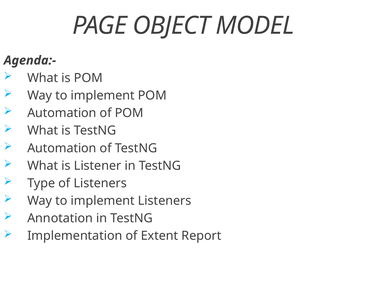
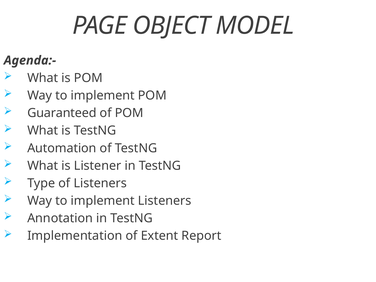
Automation at (62, 113): Automation -> Guaranteed
